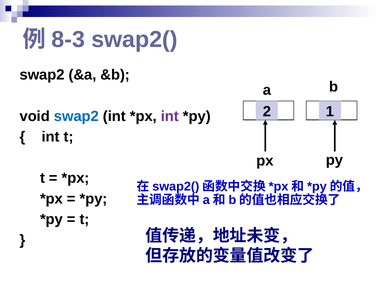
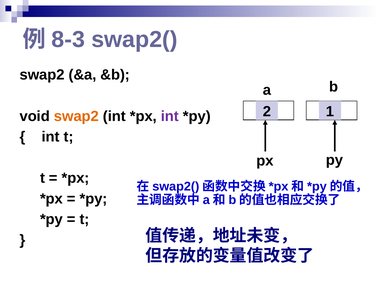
swap2 at (76, 116) colour: blue -> orange
